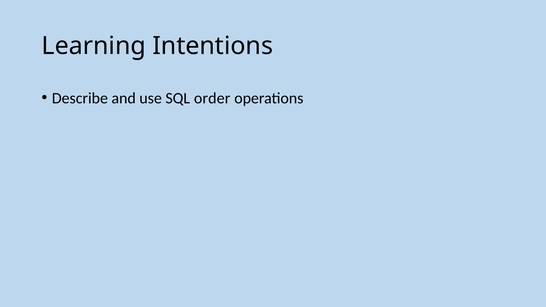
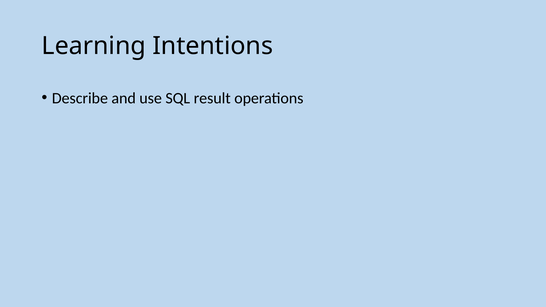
order: order -> result
